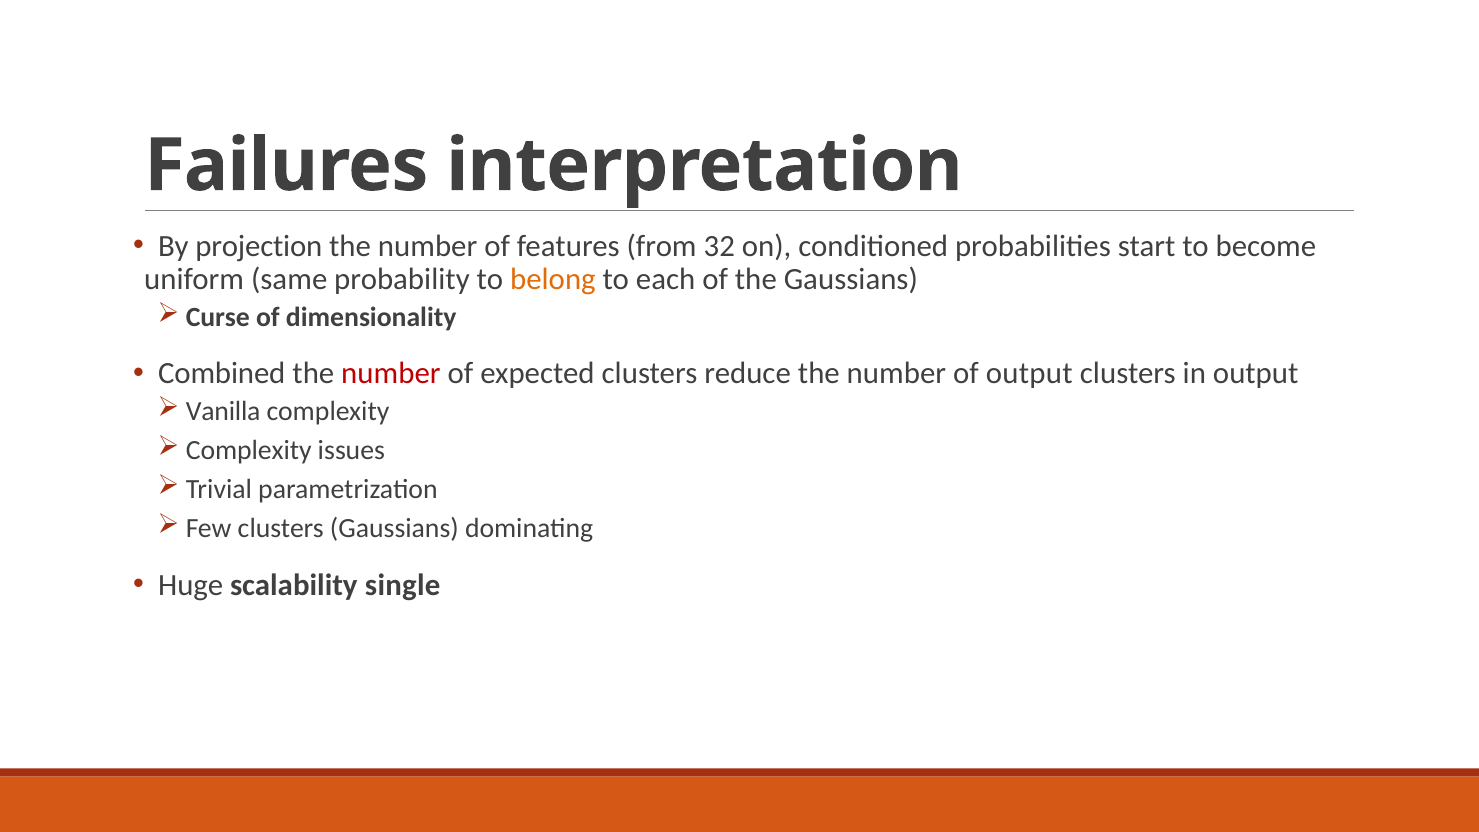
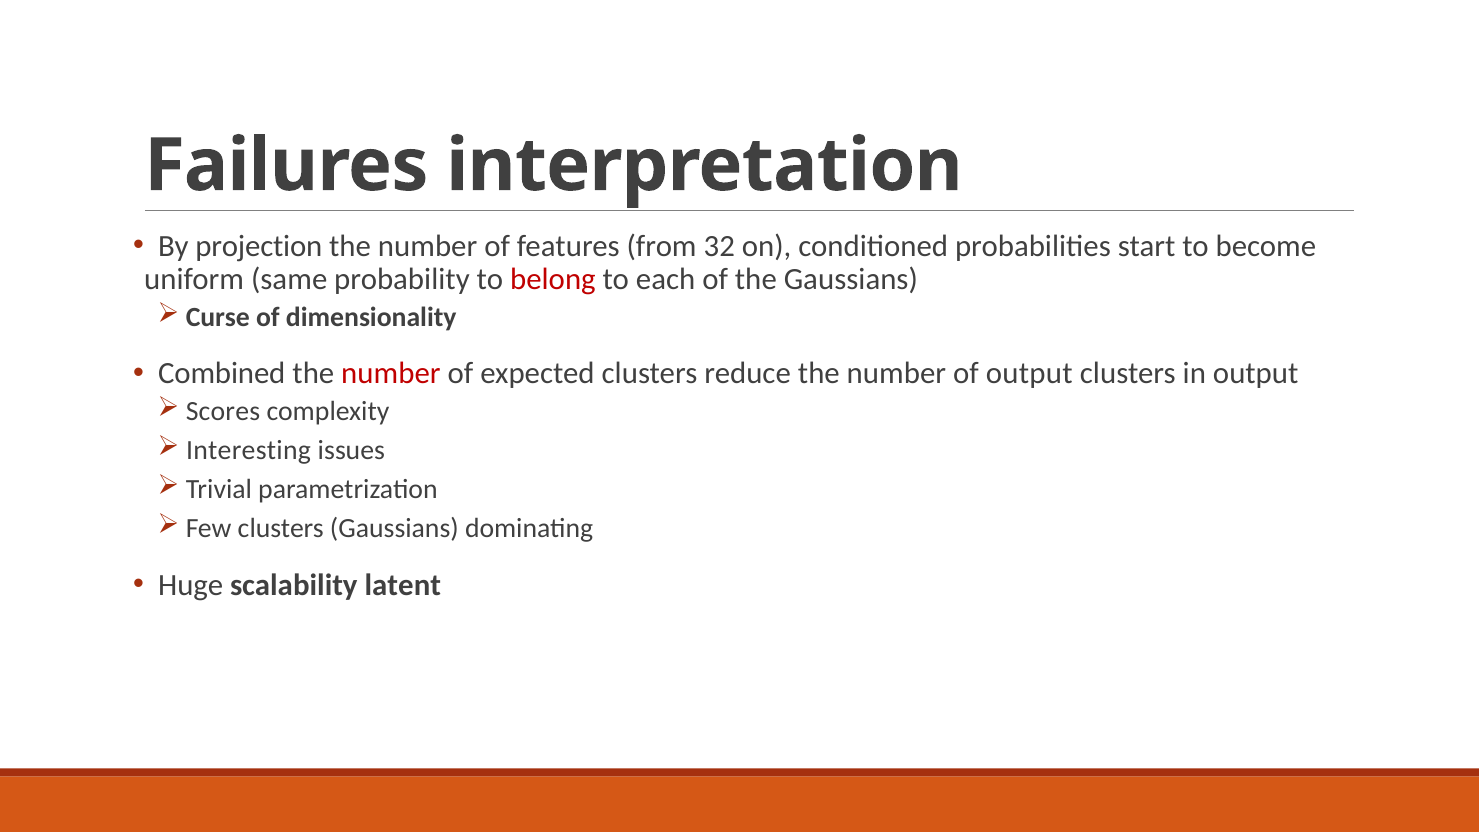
belong colour: orange -> red
Vanilla: Vanilla -> Scores
Complexity at (249, 450): Complexity -> Interesting
single: single -> latent
